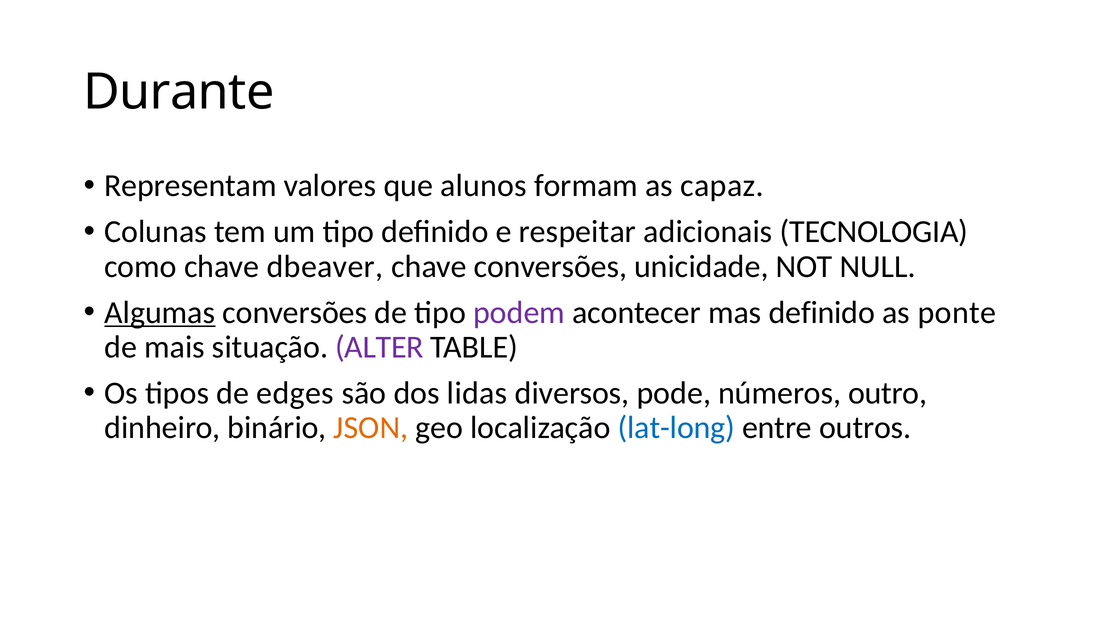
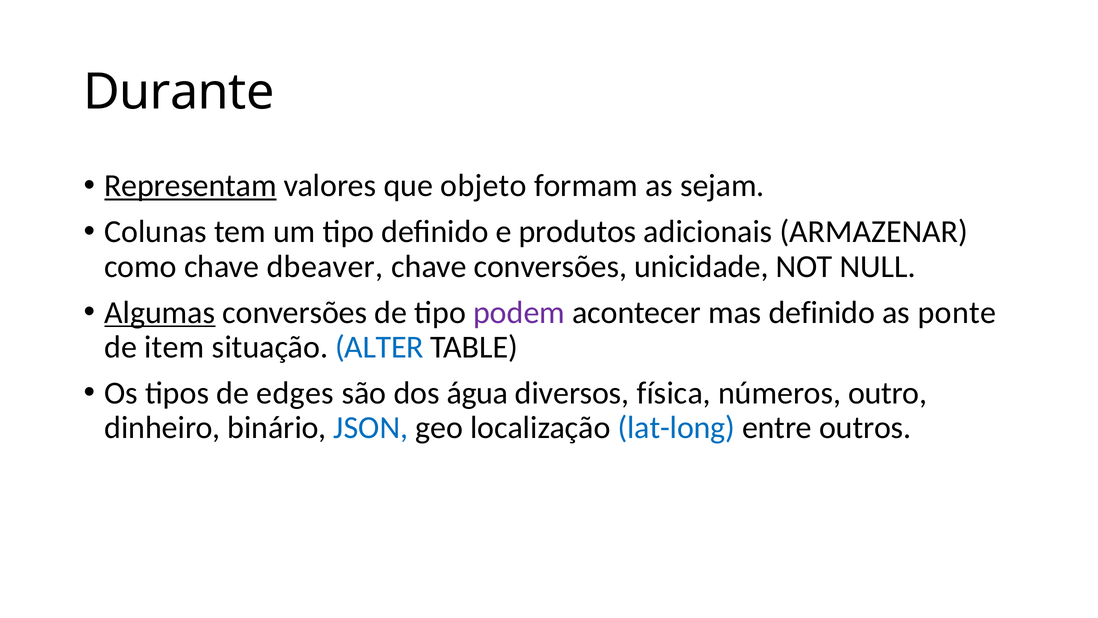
Representam underline: none -> present
alunos: alunos -> objeto
capaz: capaz -> sejam
respeitar: respeitar -> produtos
TECNOLOGIA: TECNOLOGIA -> ARMAZENAR
mais: mais -> item
ALTER colour: purple -> blue
lidas: lidas -> água
pode: pode -> física
JSON colour: orange -> blue
